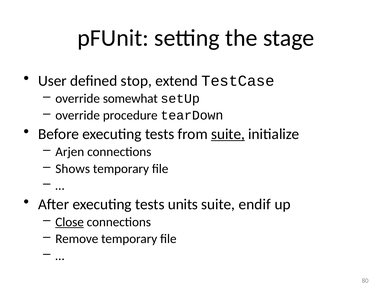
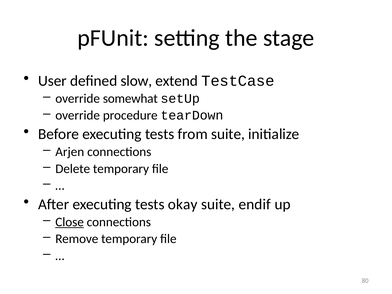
stop: stop -> slow
suite at (228, 134) underline: present -> none
Shows: Shows -> Delete
units: units -> okay
